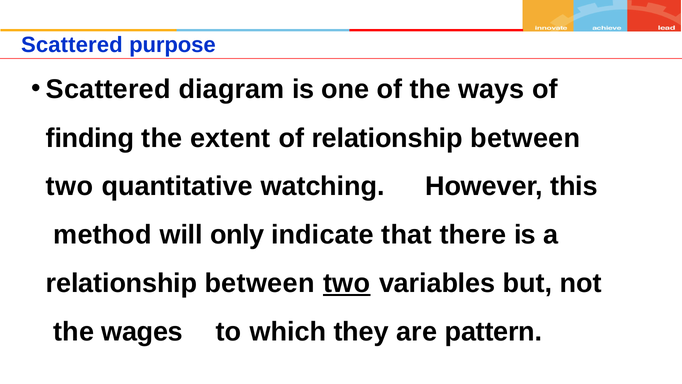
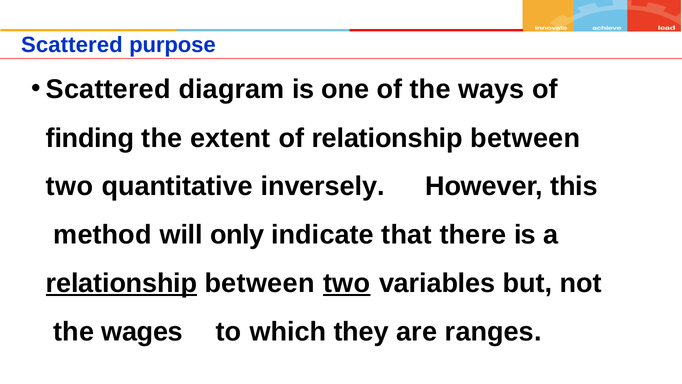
watching: watching -> inversely
relationship at (122, 283) underline: none -> present
pattern: pattern -> ranges
